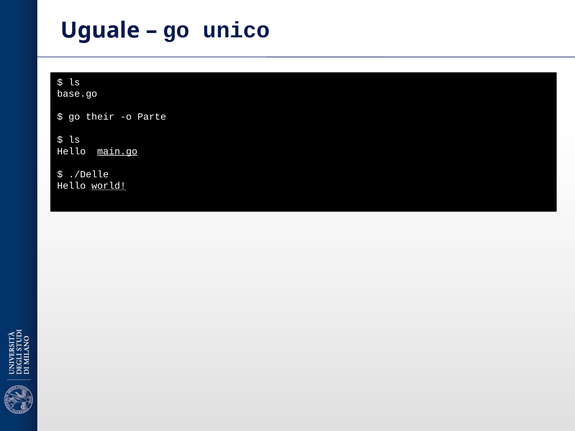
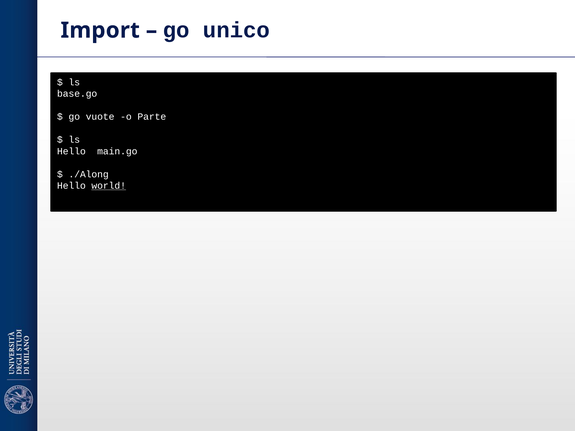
Uguale: Uguale -> Import
their: their -> vuote
main.go underline: present -> none
./Delle: ./Delle -> ./Along
